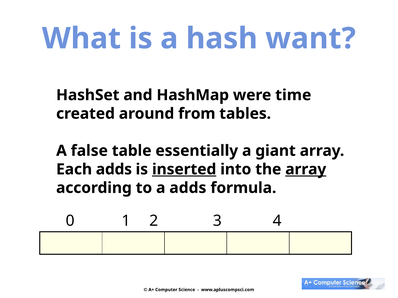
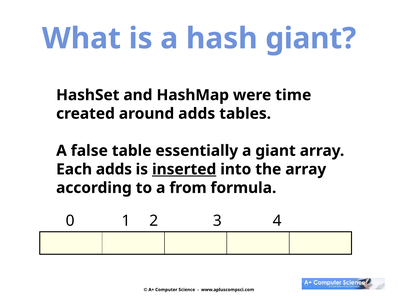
hash want: want -> giant
around from: from -> adds
array at (306, 170) underline: present -> none
a adds: adds -> from
